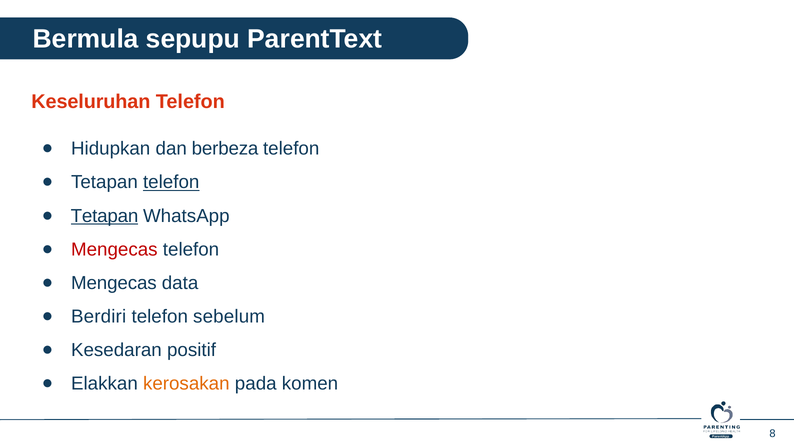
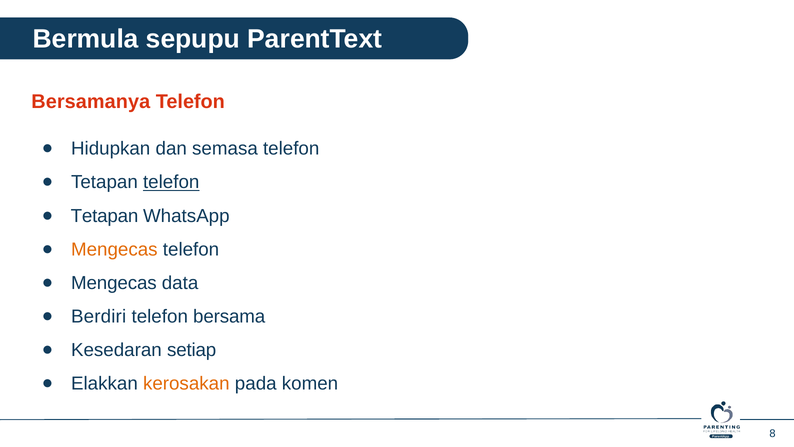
Keseluruhan: Keseluruhan -> Bersamanya
berbeza: berbeza -> semasa
Tetapan at (105, 216) underline: present -> none
Mengecas at (114, 249) colour: red -> orange
sebelum: sebelum -> bersama
positif: positif -> setiap
